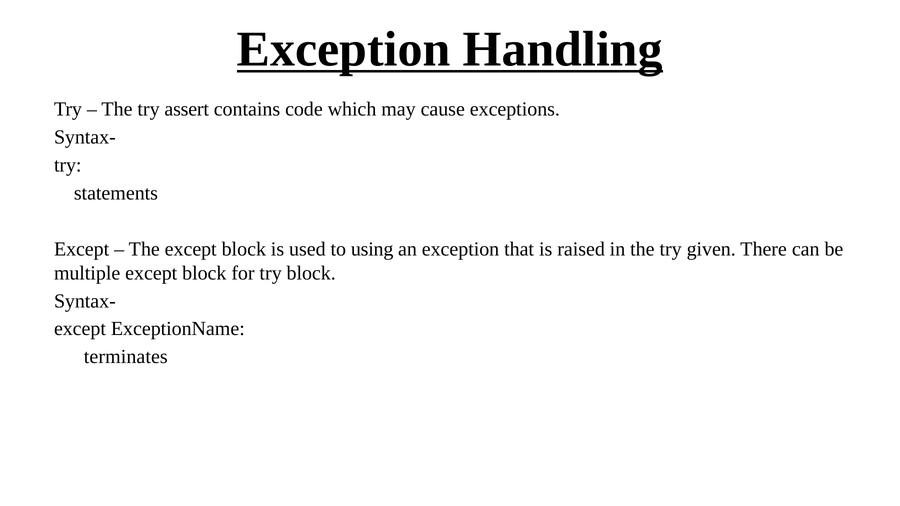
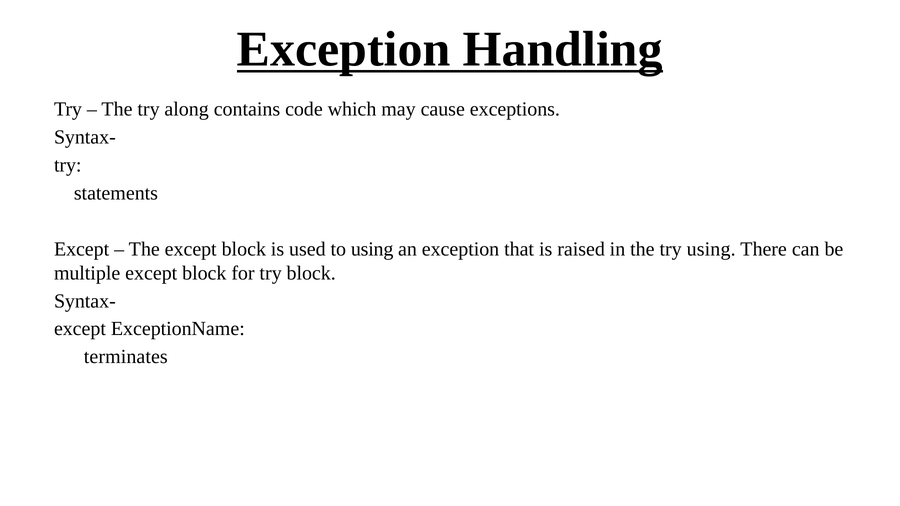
assert: assert -> along
try given: given -> using
